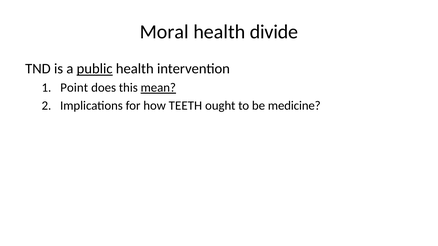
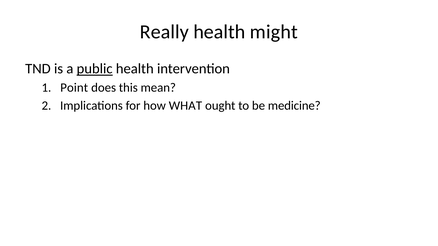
Moral: Moral -> Really
divide: divide -> might
mean underline: present -> none
TEETH: TEETH -> WHAT
